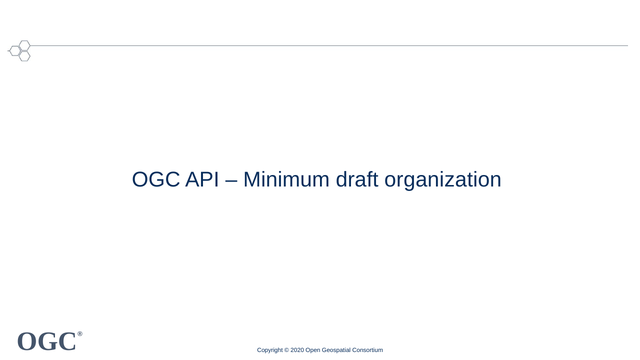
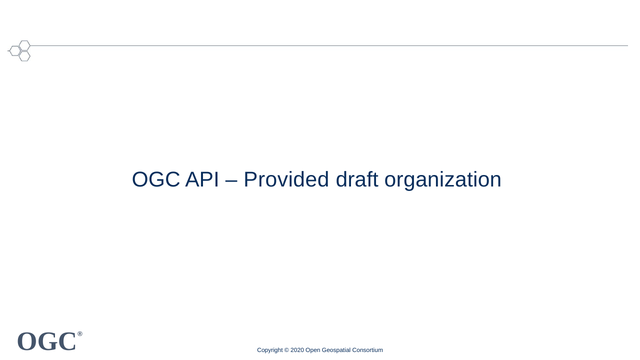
Minimum: Minimum -> Provided
